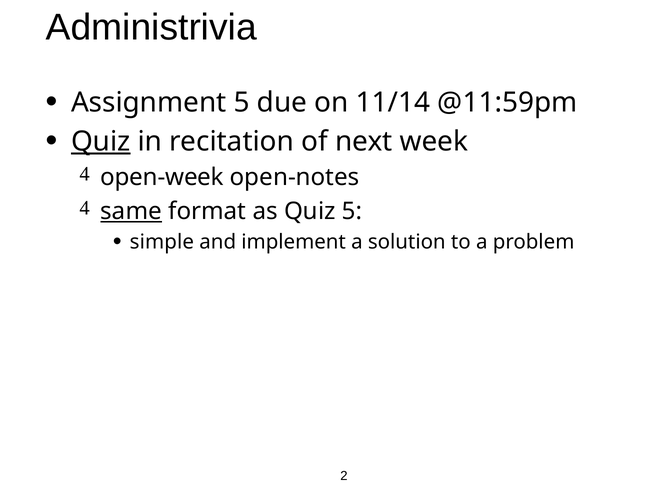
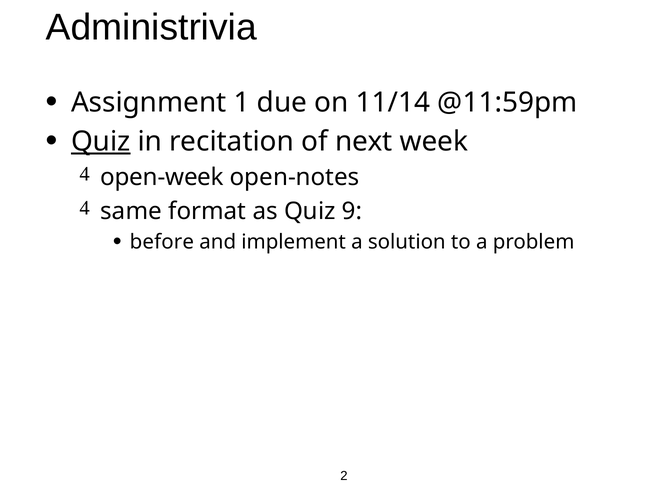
Assignment 5: 5 -> 1
same underline: present -> none
Quiz 5: 5 -> 9
simple: simple -> before
